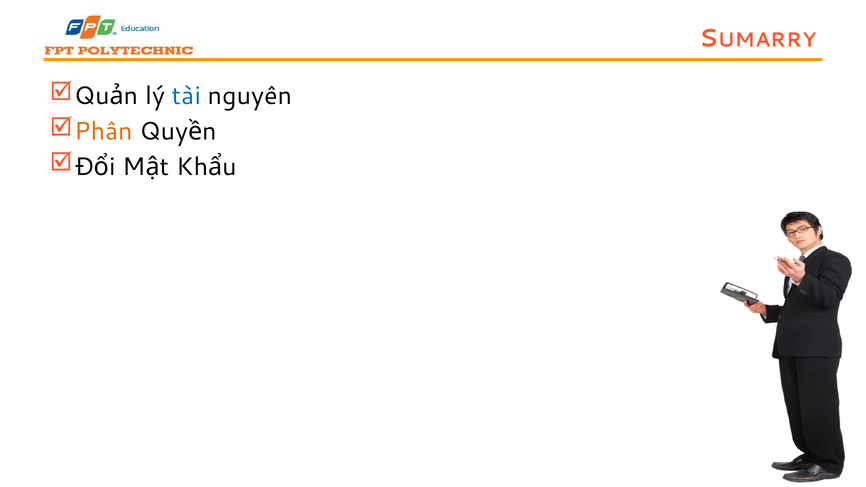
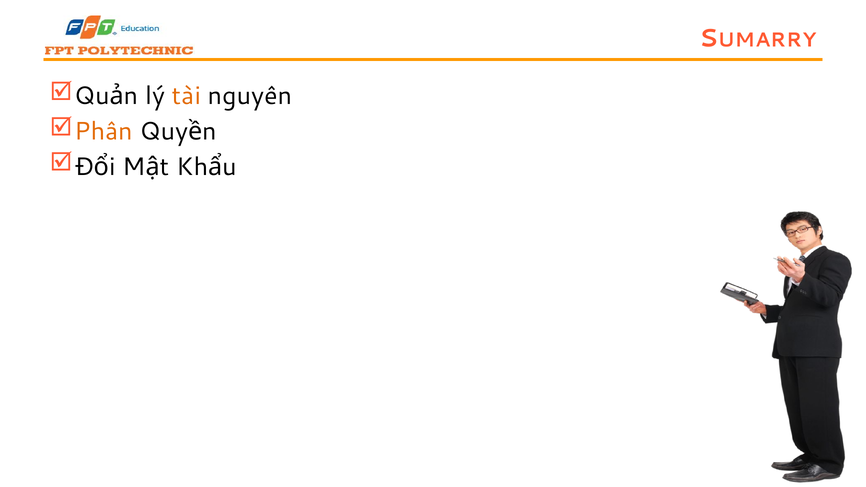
tài colour: blue -> orange
